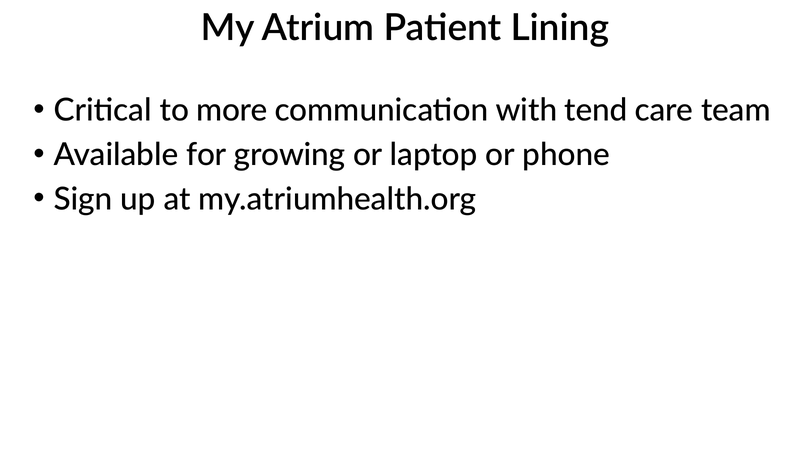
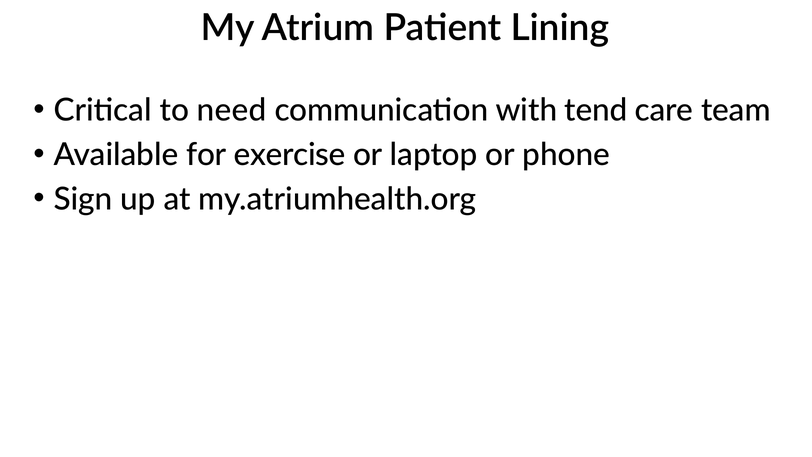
more: more -> need
growing: growing -> exercise
